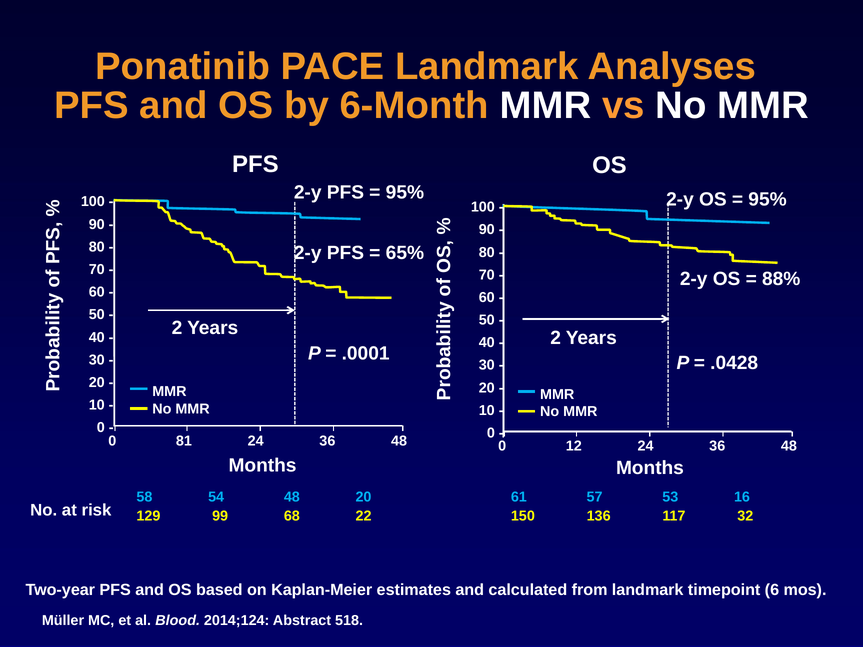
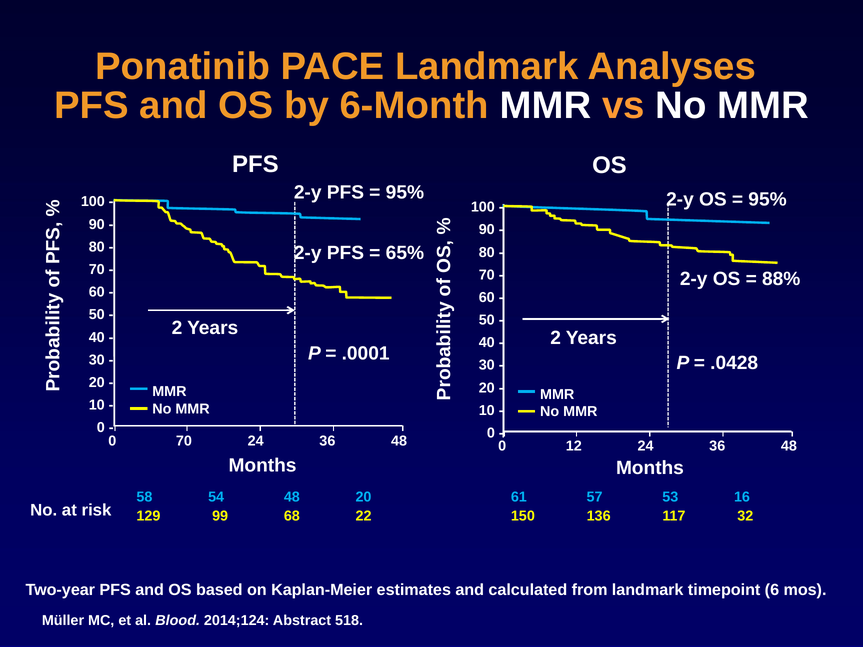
0 81: 81 -> 70
